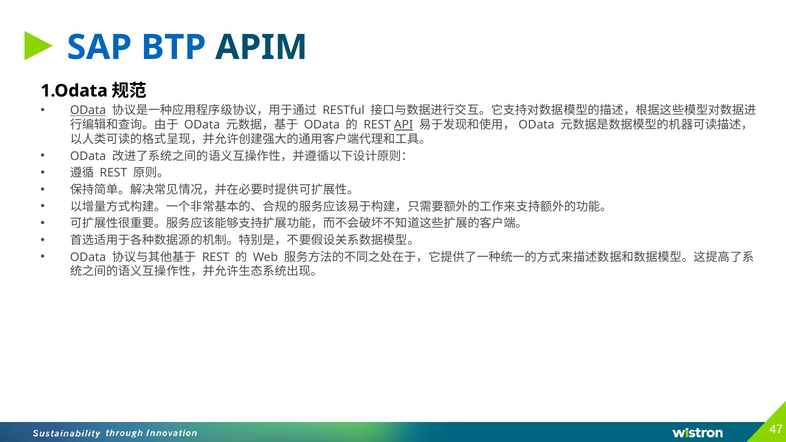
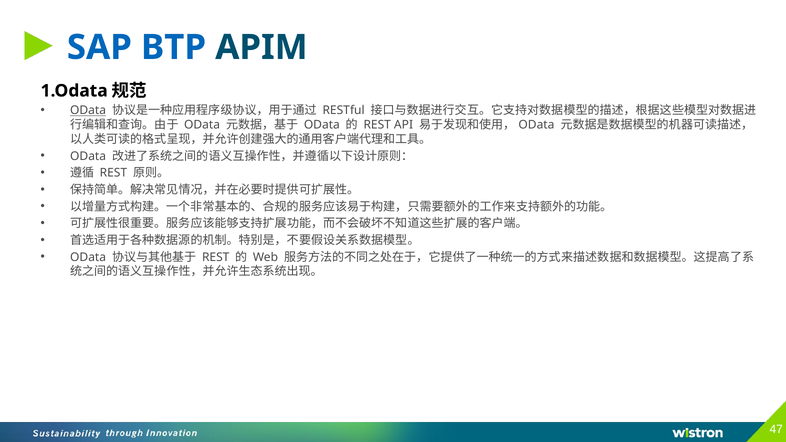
API underline: present -> none
